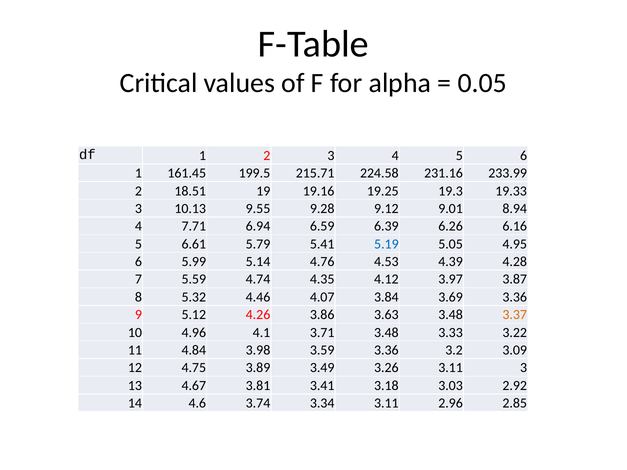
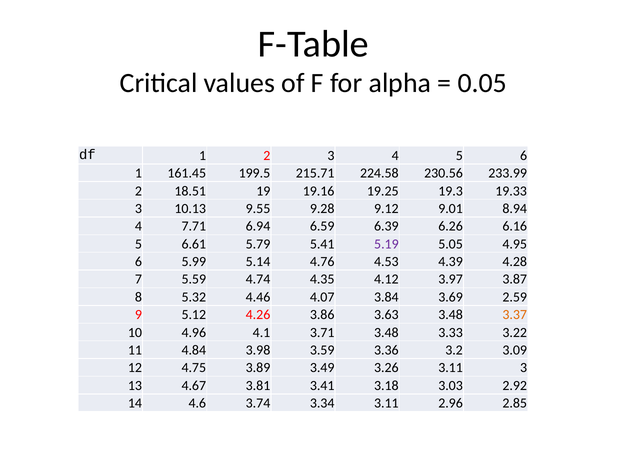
231.16: 231.16 -> 230.56
5.19 colour: blue -> purple
3.69 3.36: 3.36 -> 2.59
